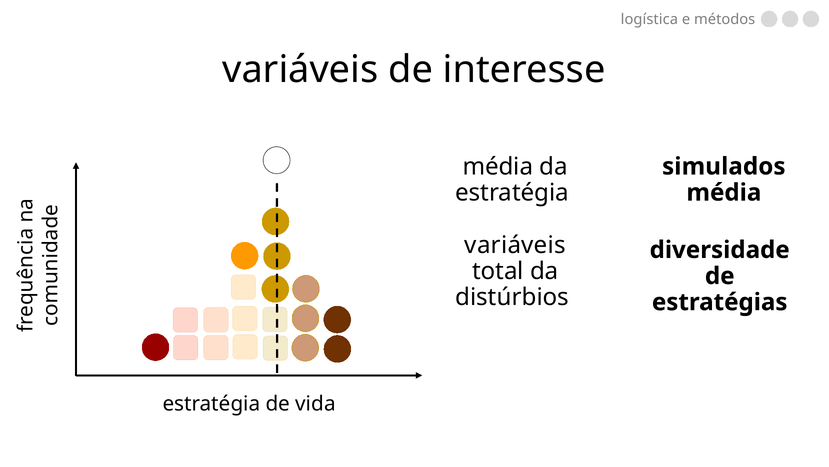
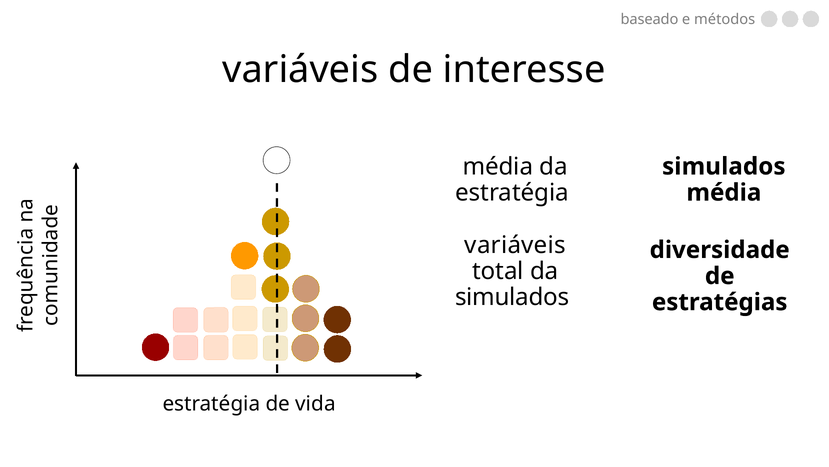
logística: logística -> baseado
distúrbios at (512, 297): distúrbios -> simulados
